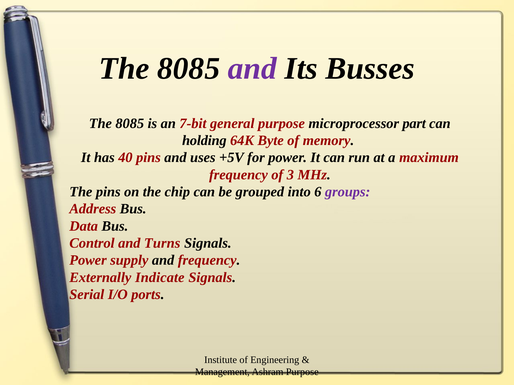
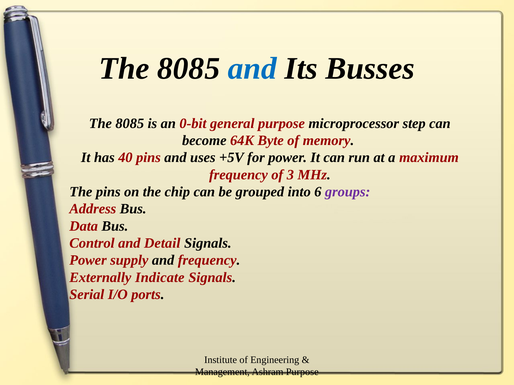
and at (252, 69) colour: purple -> blue
7-bit: 7-bit -> 0-bit
part: part -> step
holding: holding -> become
Turns: Turns -> Detail
